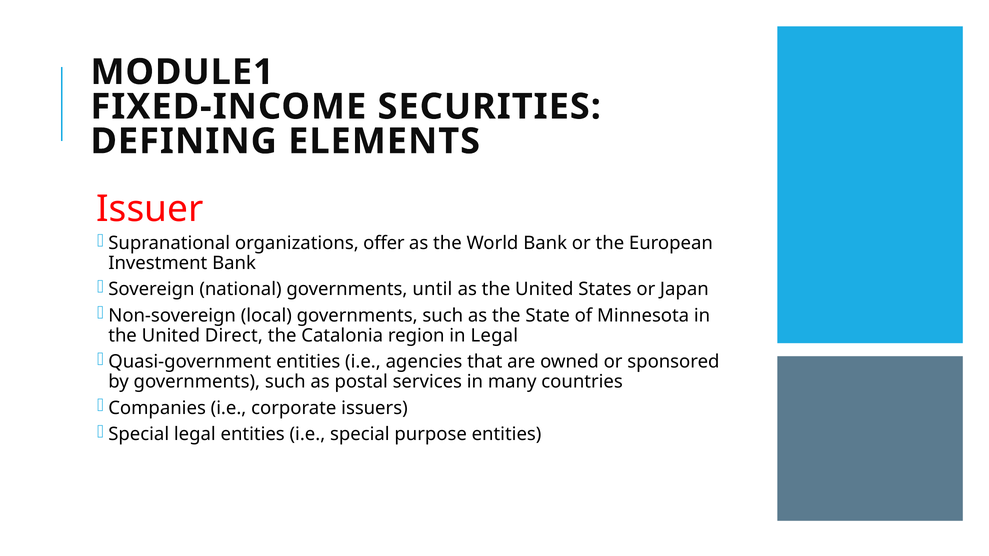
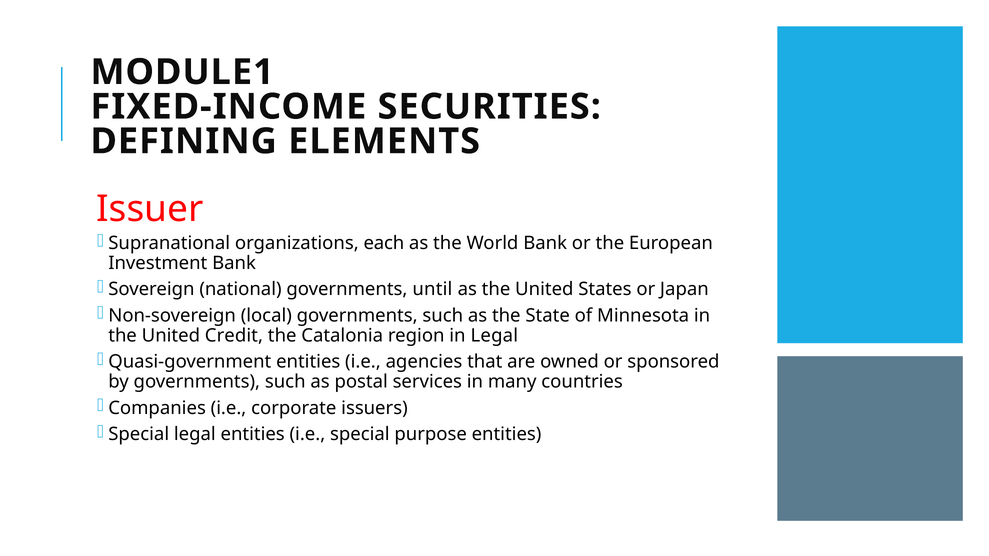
offer: offer -> each
Direct: Direct -> Credit
